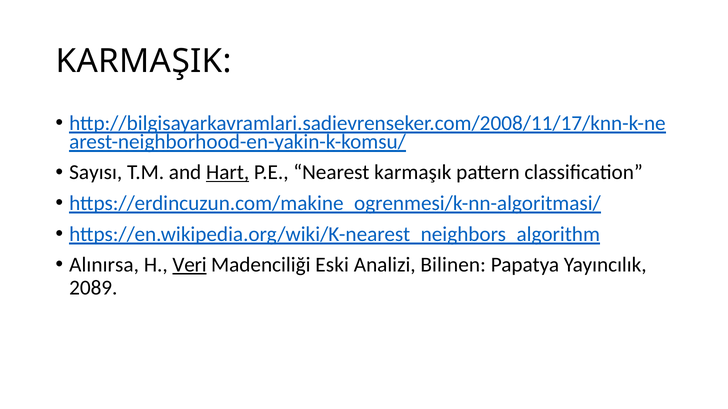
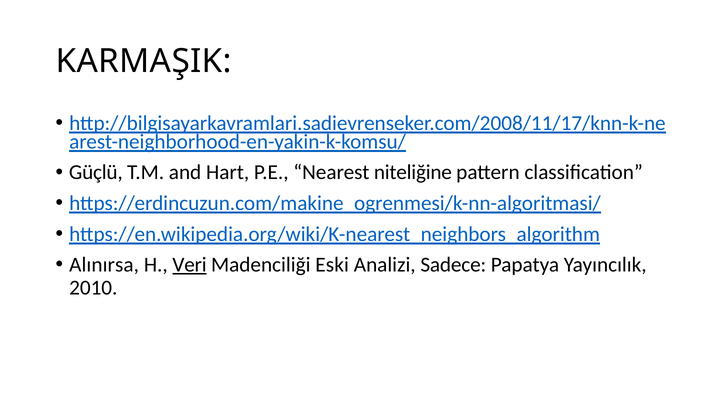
Sayısı: Sayısı -> Güçlü
Hart underline: present -> none
karmaşık: karmaşık -> niteliğine
Bilinen: Bilinen -> Sadece
2089: 2089 -> 2010
